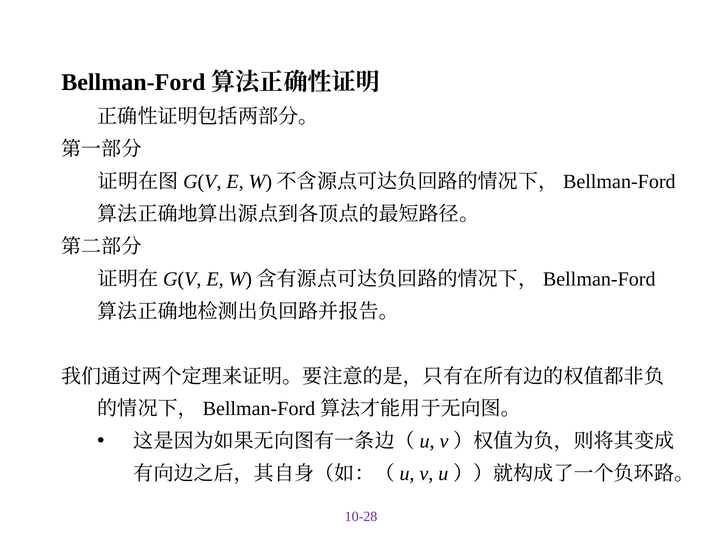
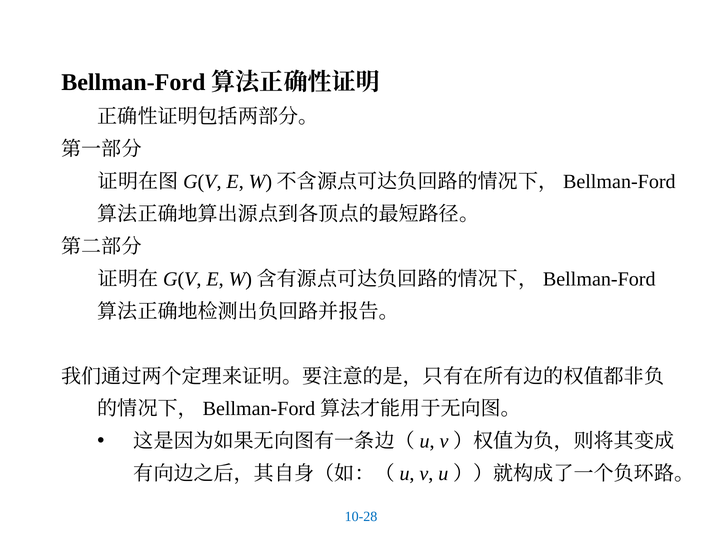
10-28 colour: purple -> blue
